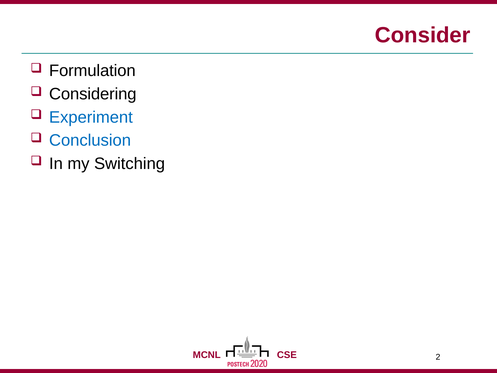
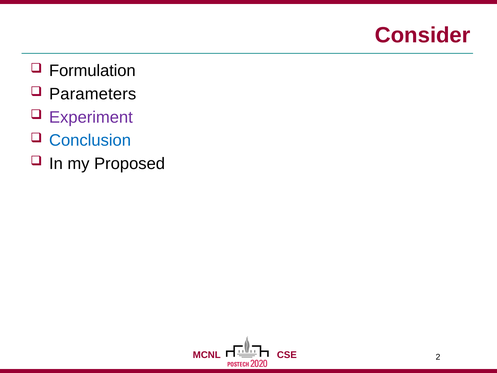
Considering: Considering -> Parameters
Experiment colour: blue -> purple
Switching: Switching -> Proposed
